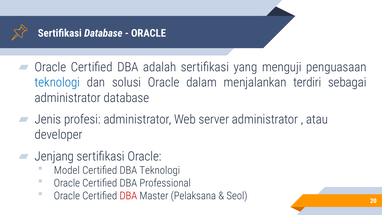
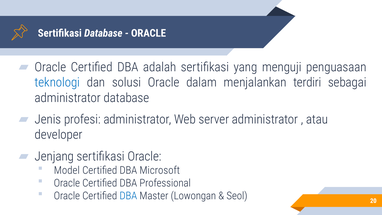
DBA Teknologi: Teknologi -> Microsoft
DBA at (128, 196) colour: red -> blue
Pelaksana: Pelaksana -> Lowongan
